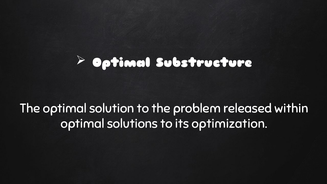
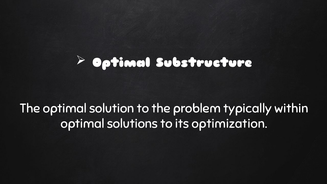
released: released -> typically
